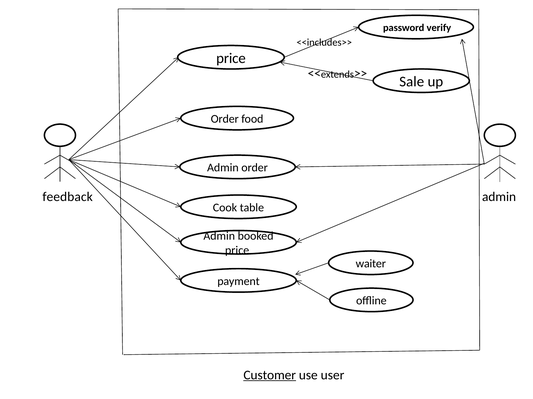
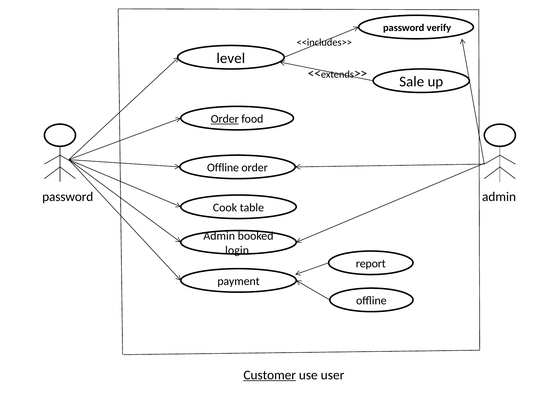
price at (231, 58): price -> level
Order at (225, 119) underline: none -> present
Admin at (223, 168): Admin -> Offline
feedback at (68, 197): feedback -> password
price at (237, 251): price -> login
waiter: waiter -> report
